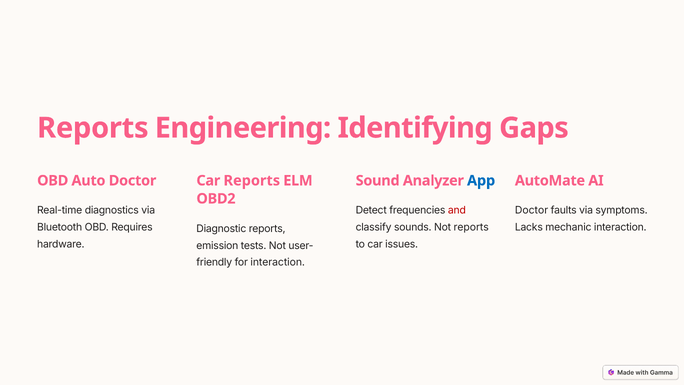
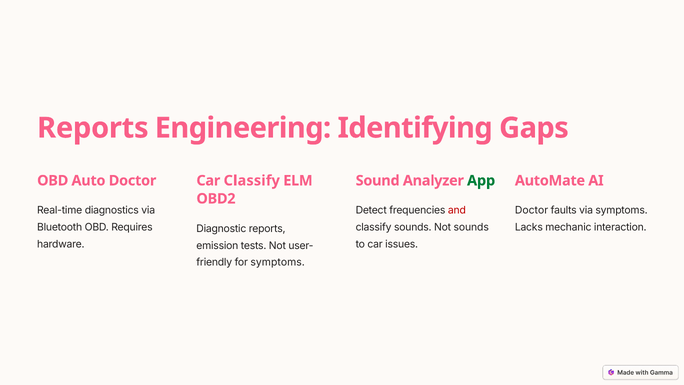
Car Reports: Reports -> Classify
App colour: blue -> green
Not reports: reports -> sounds
for interaction: interaction -> symptoms
